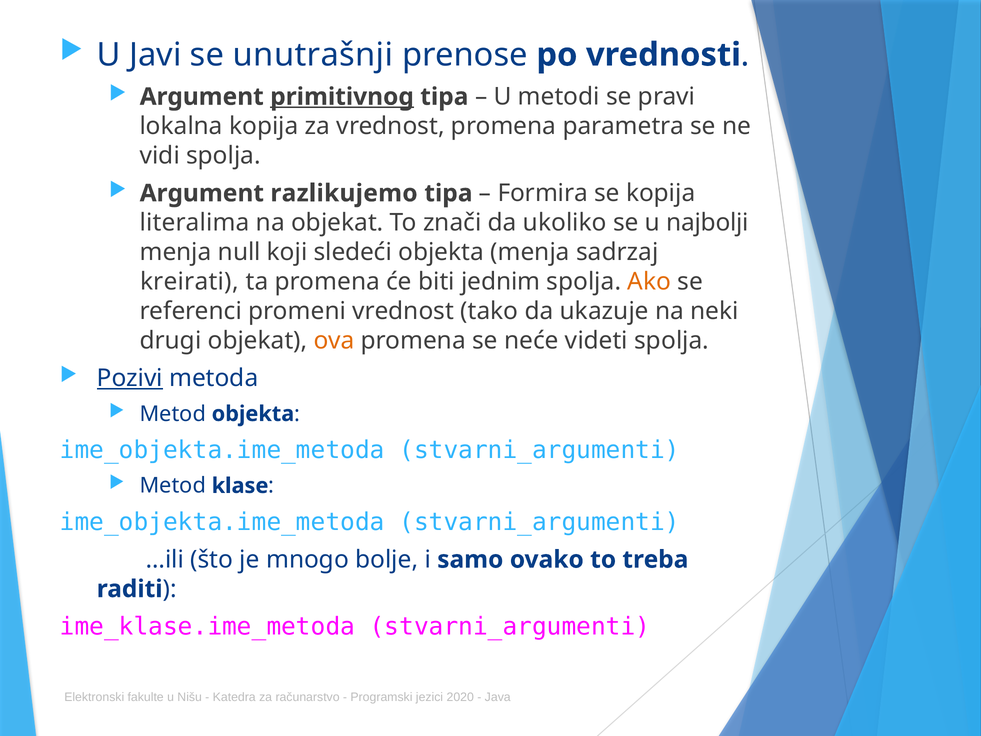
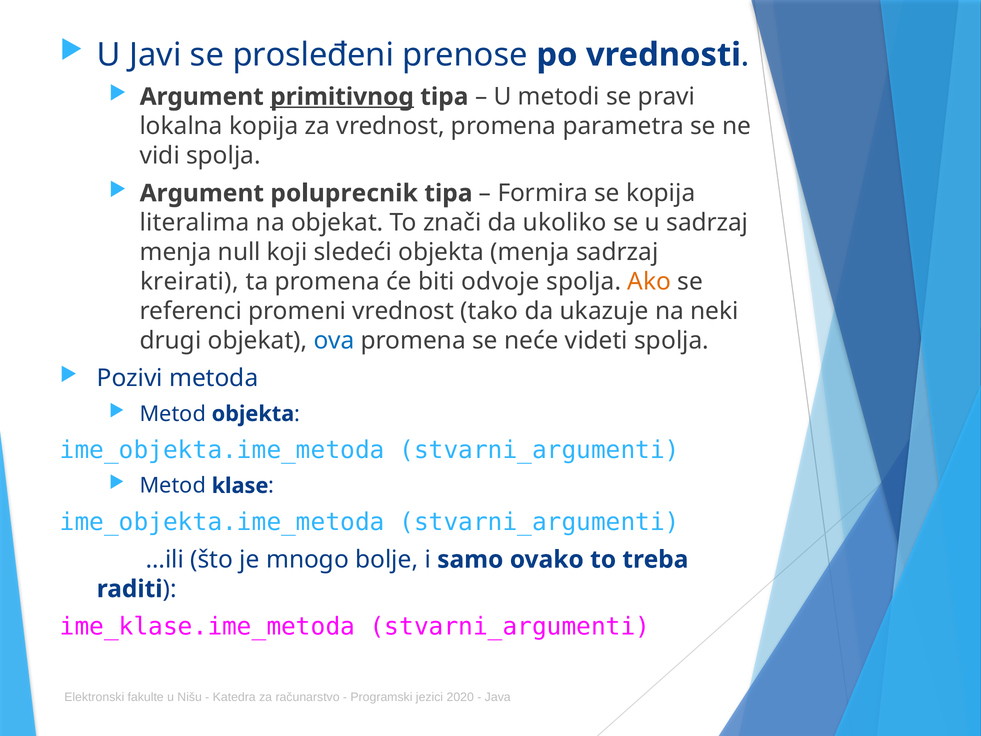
unutrašnji: unutrašnji -> prosleđeni
razlikujemo: razlikujemo -> poluprecnik
u najbolji: najbolji -> sadrzaj
jednim: jednim -> odvoje
ova colour: orange -> blue
Pozivi underline: present -> none
